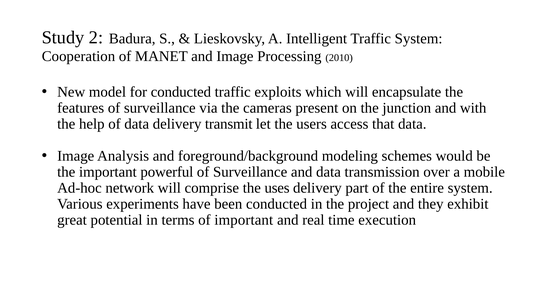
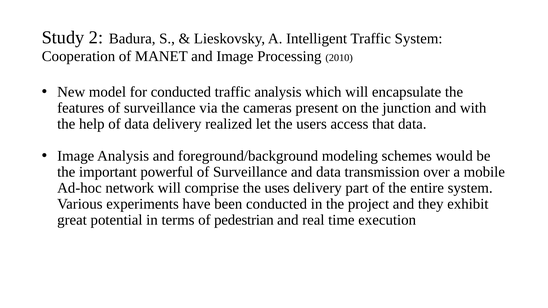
traffic exploits: exploits -> analysis
transmit: transmit -> realized
of important: important -> pedestrian
